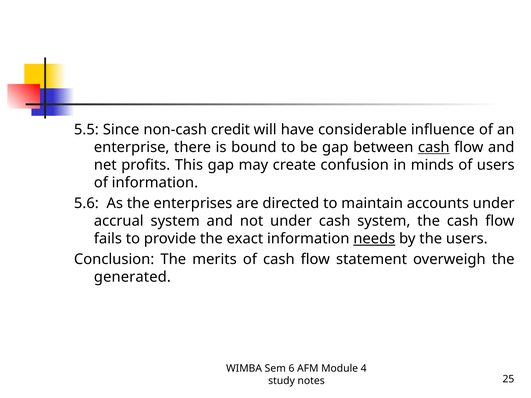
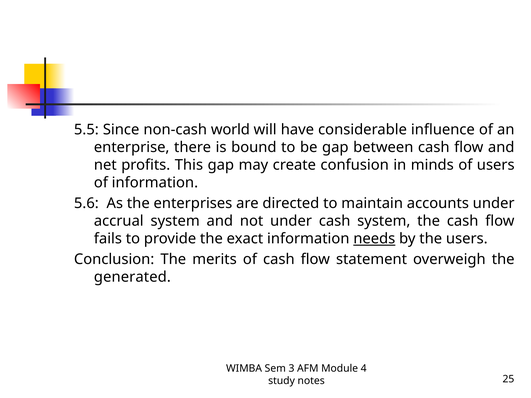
credit: credit -> world
cash at (434, 147) underline: present -> none
6: 6 -> 3
